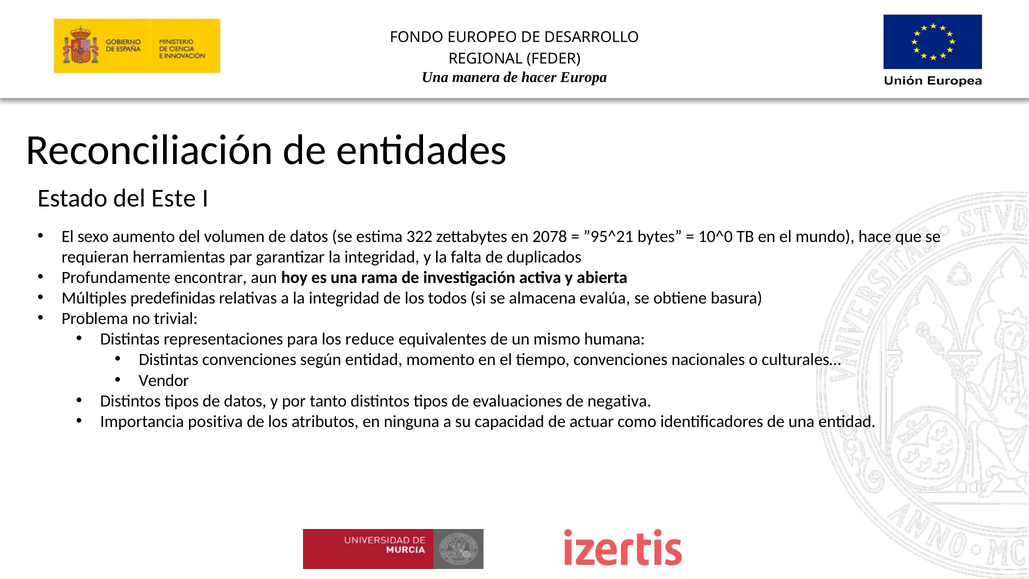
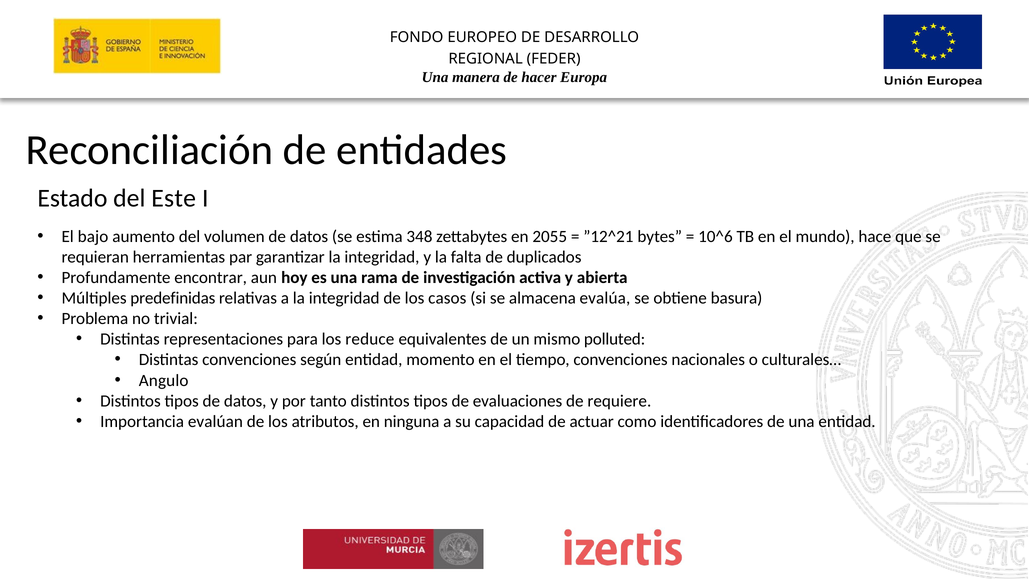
sexo: sexo -> bajo
322: 322 -> 348
2078: 2078 -> 2055
”95^21: ”95^21 -> ”12^21
10^0: 10^0 -> 10^6
todos: todos -> casos
humana: humana -> polluted
Vendor: Vendor -> Angulo
negativa: negativa -> requiere
positiva: positiva -> evalúan
